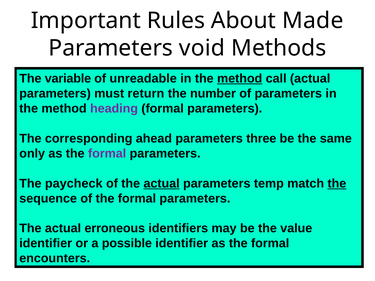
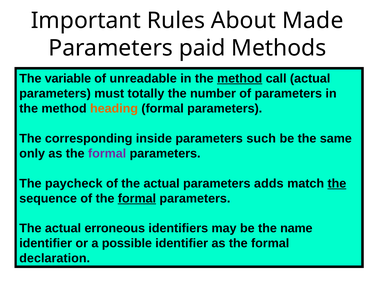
void: void -> paid
return: return -> totally
heading colour: purple -> orange
ahead: ahead -> inside
three: three -> such
actual at (162, 184) underline: present -> none
temp: temp -> adds
formal at (137, 199) underline: none -> present
value: value -> name
encounters: encounters -> declaration
